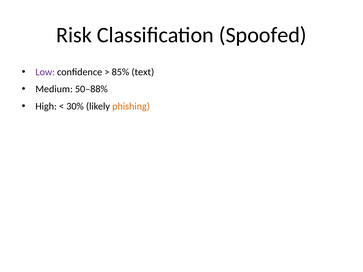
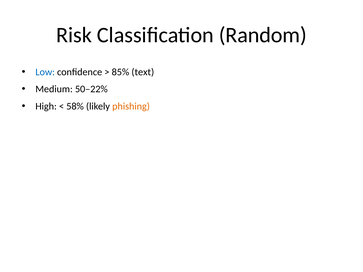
Spoofed: Spoofed -> Random
Low colour: purple -> blue
50–88%: 50–88% -> 50–22%
30%: 30% -> 58%
